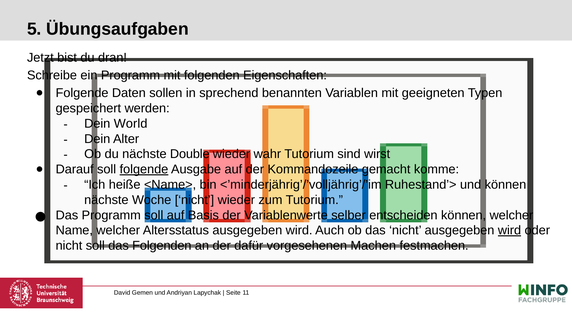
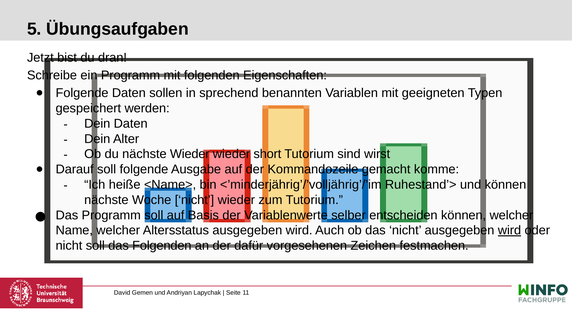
Dein World: World -> Daten
nächste Double: Double -> Wieder
wahr: wahr -> short
folgende at (144, 169) underline: present -> none
Machen: Machen -> Zeichen
